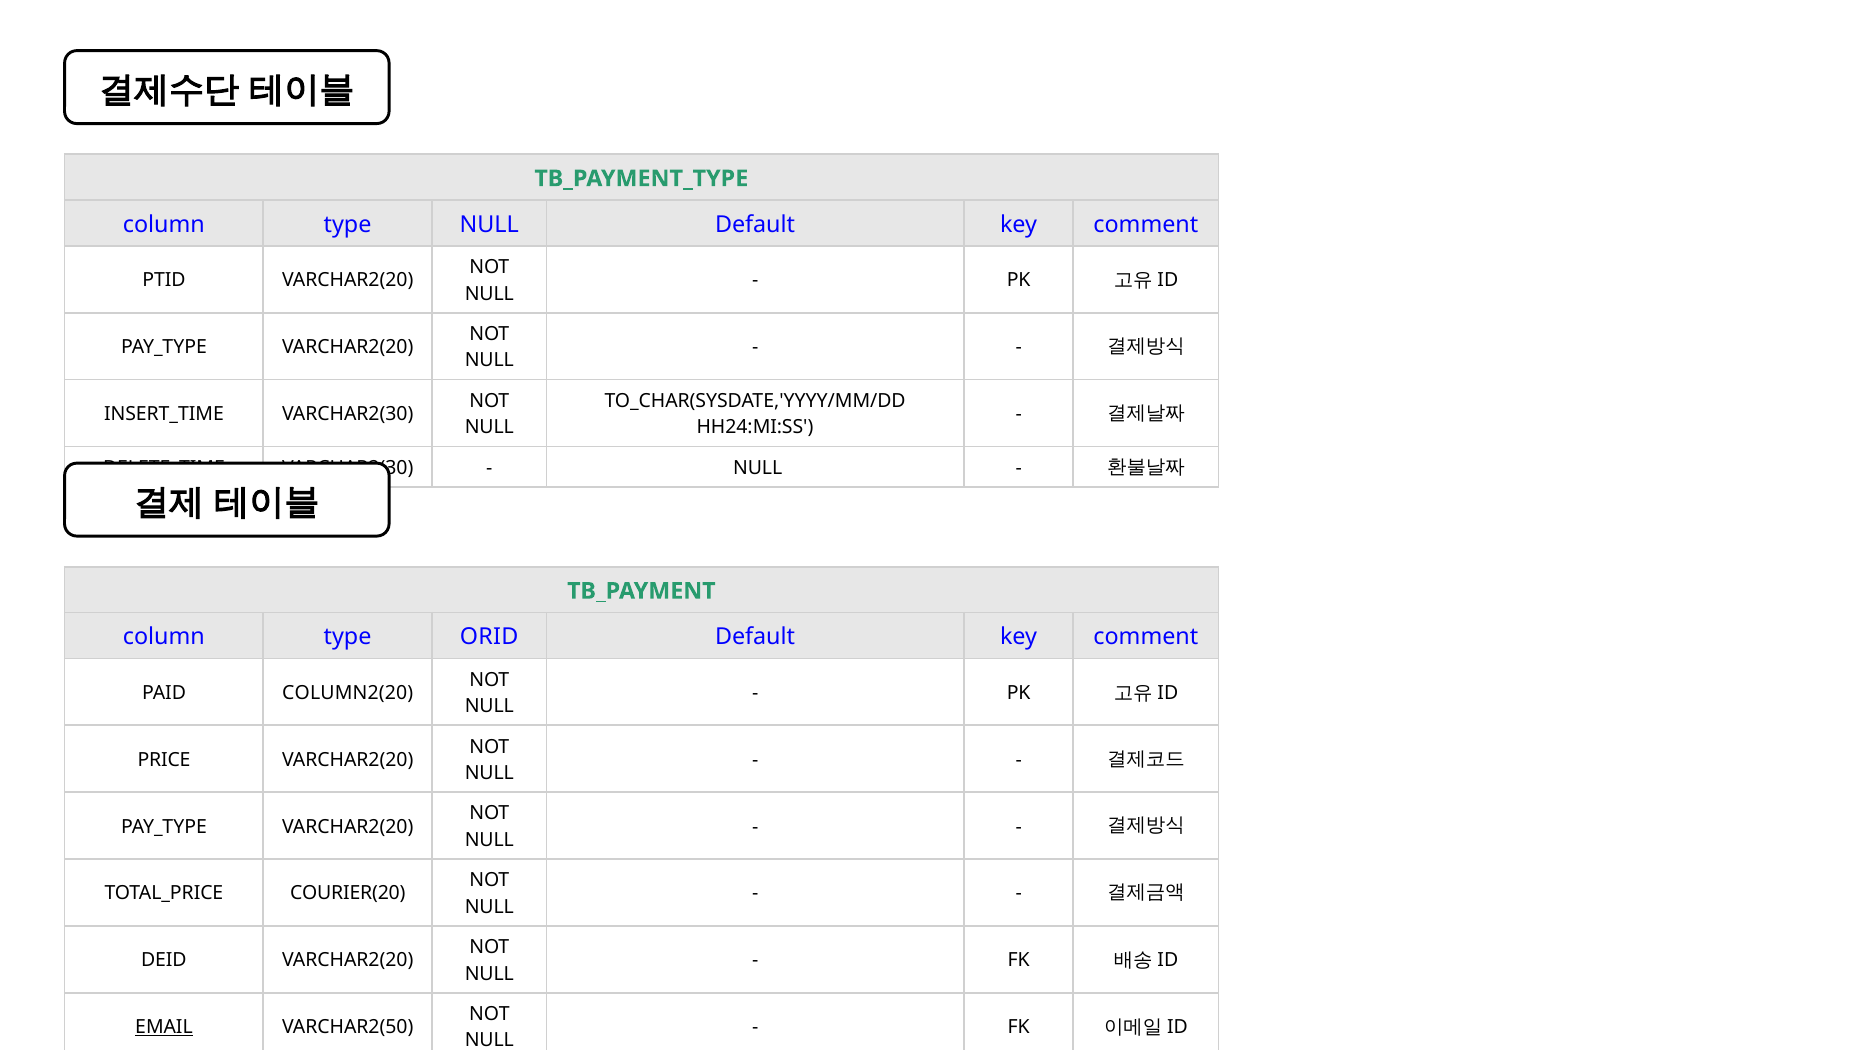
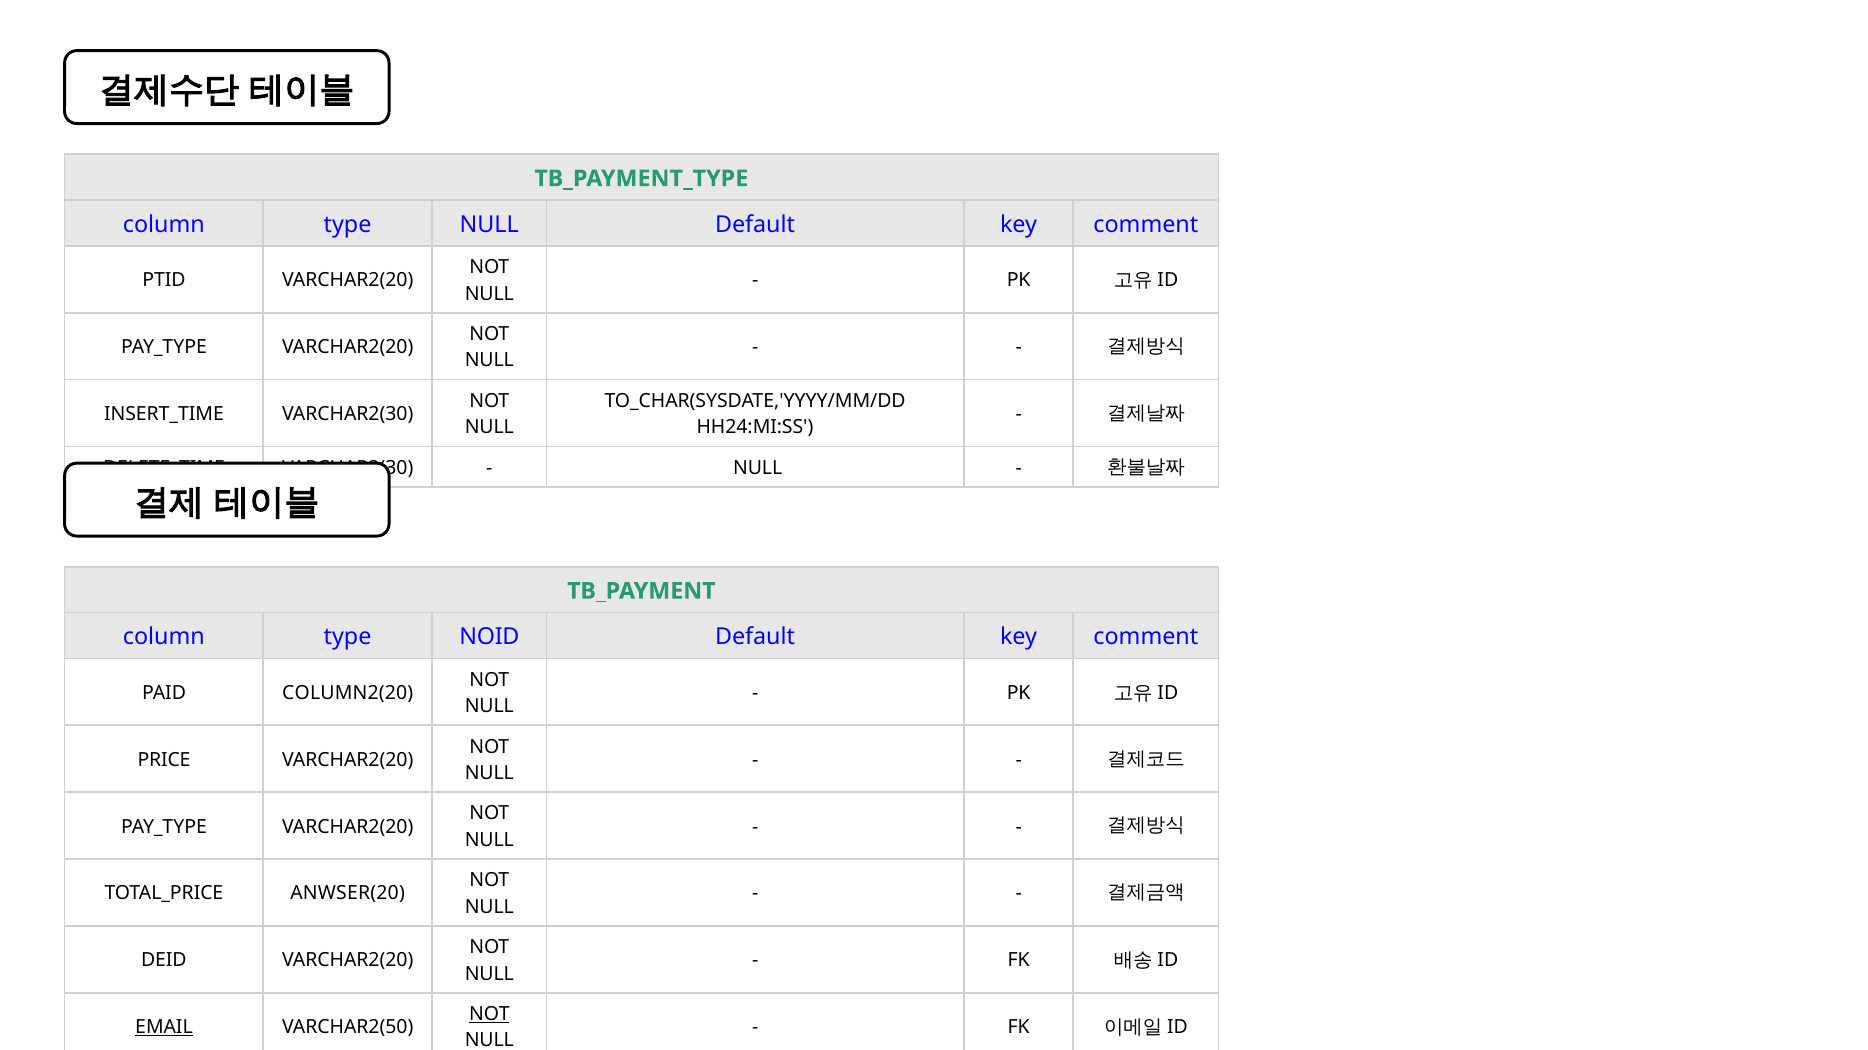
ORID: ORID -> NOID
COURIER(20: COURIER(20 -> ANWSER(20
NOT at (489, 1015) underline: none -> present
